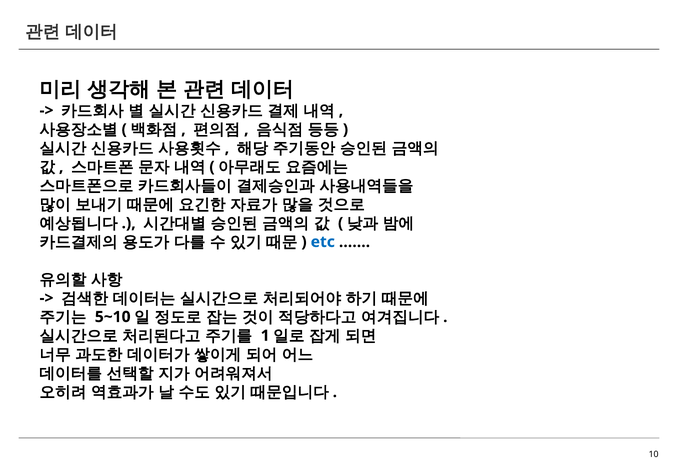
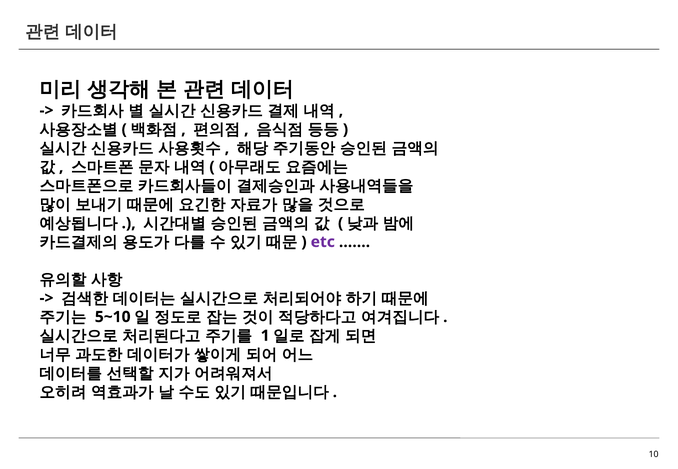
etc colour: blue -> purple
